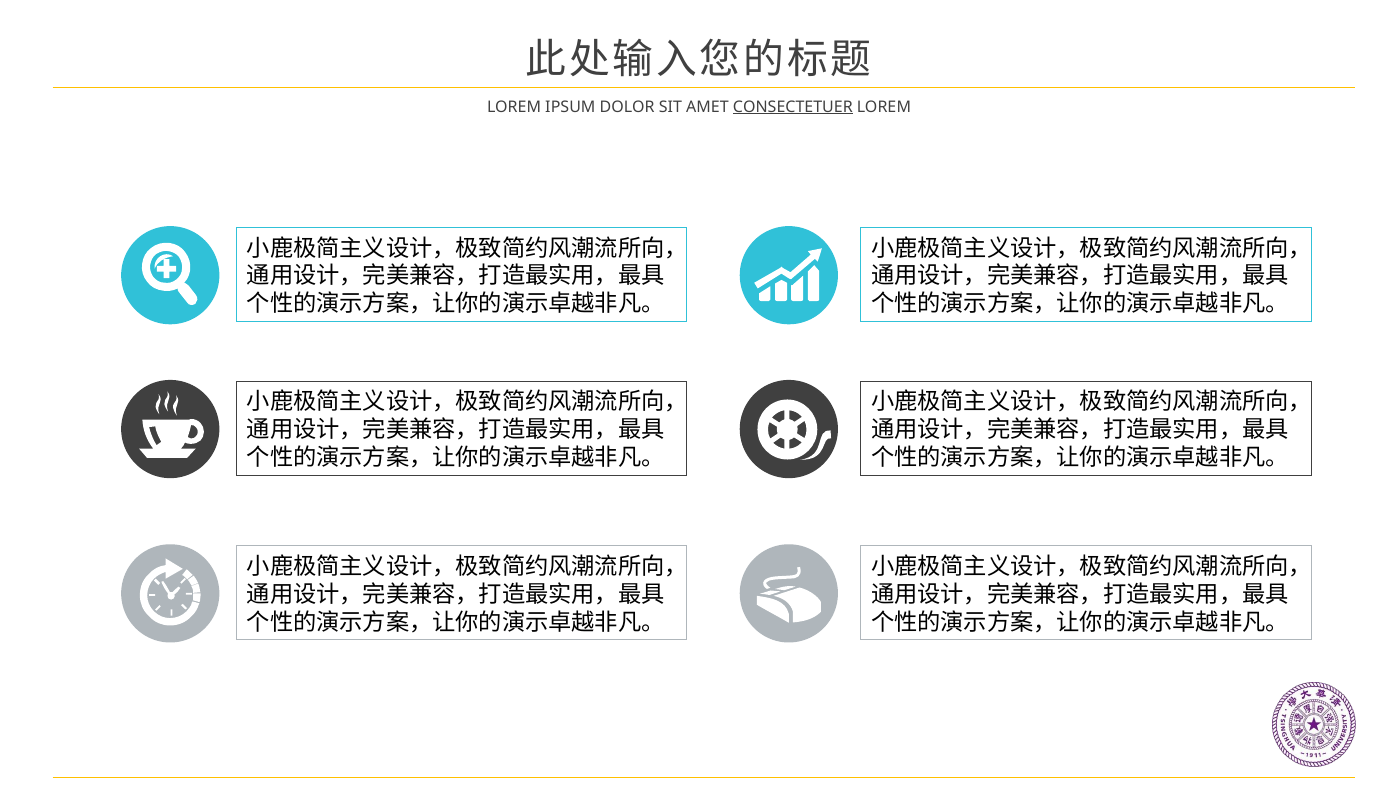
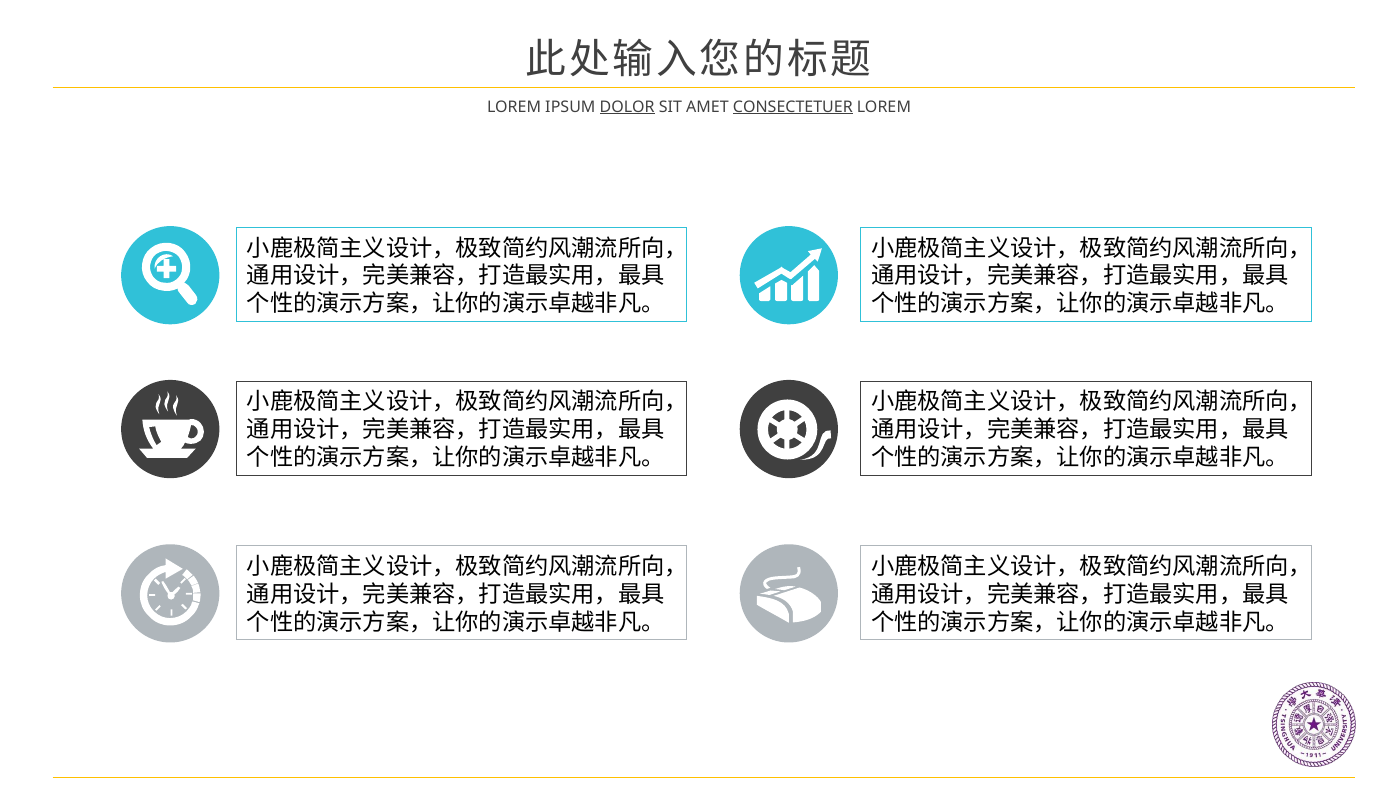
DOLOR underline: none -> present
